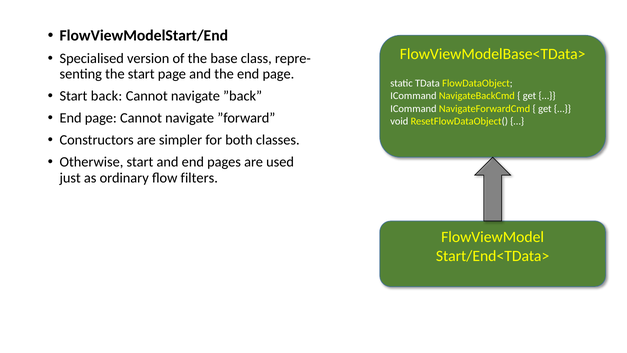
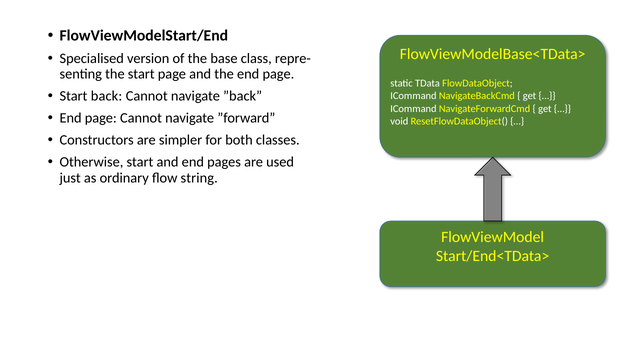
filters: filters -> string
